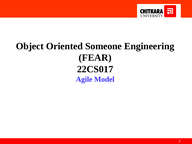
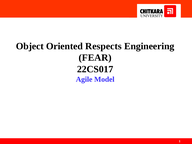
Someone: Someone -> Respects
